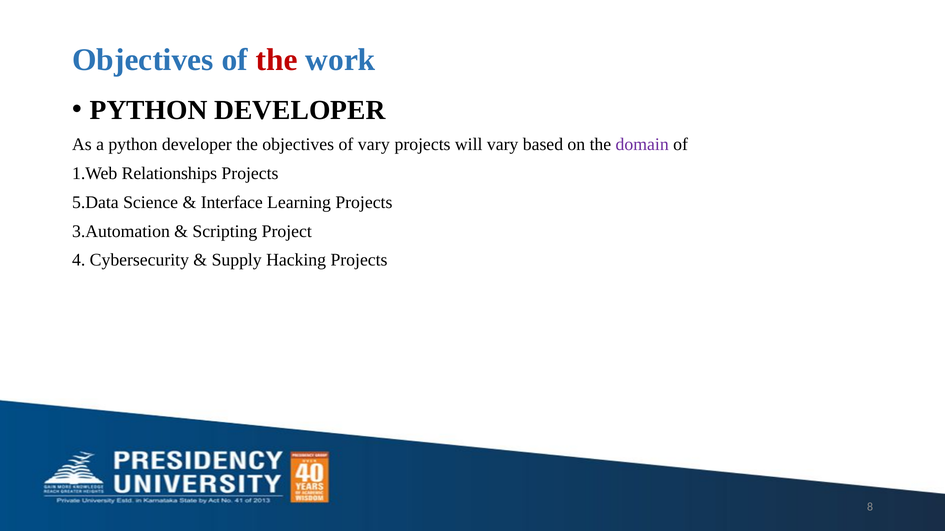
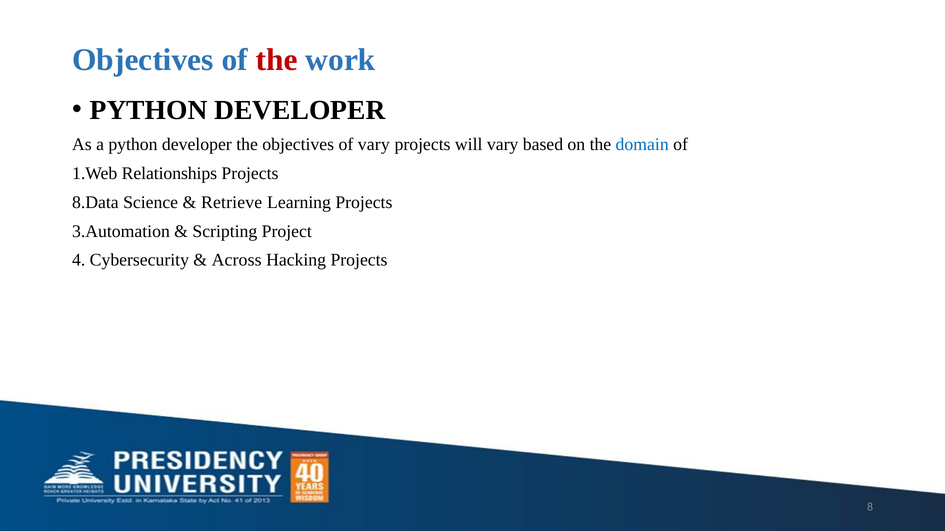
domain colour: purple -> blue
5.Data: 5.Data -> 8.Data
Interface: Interface -> Retrieve
Supply: Supply -> Across
